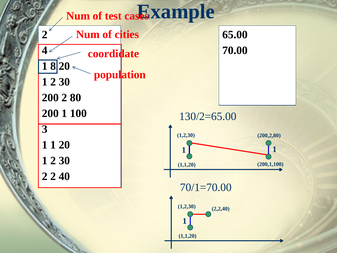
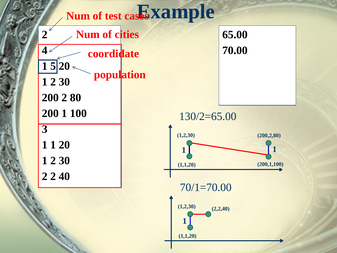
8: 8 -> 5
